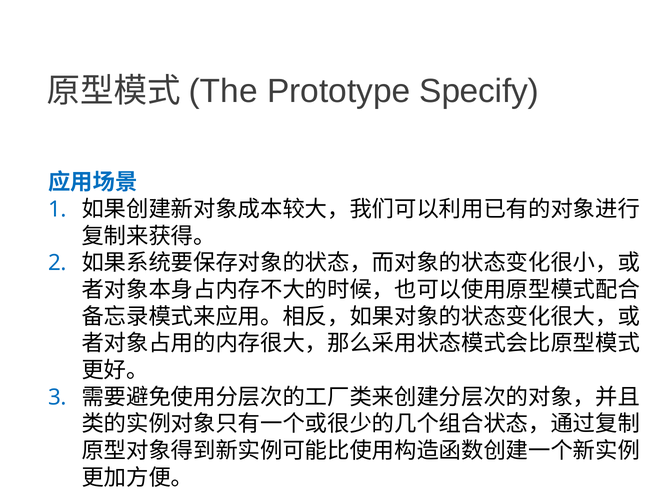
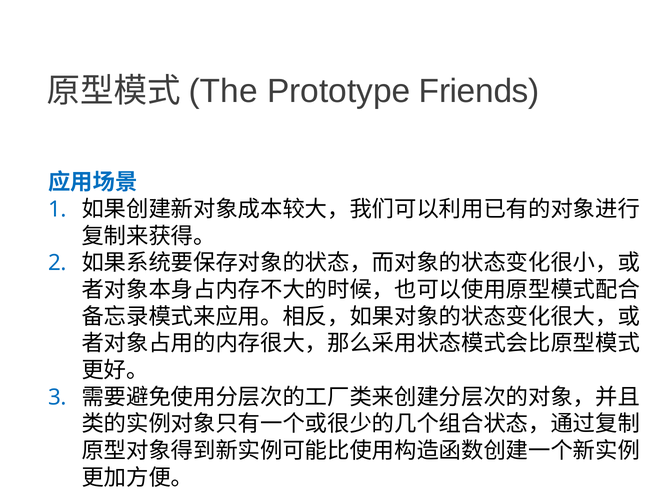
Specify: Specify -> Friends
